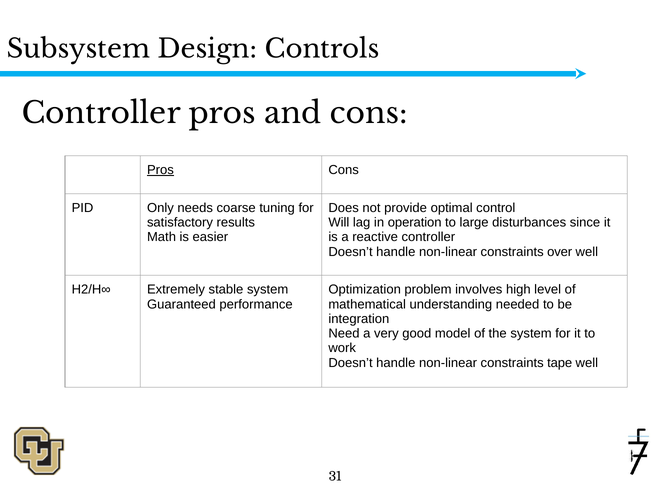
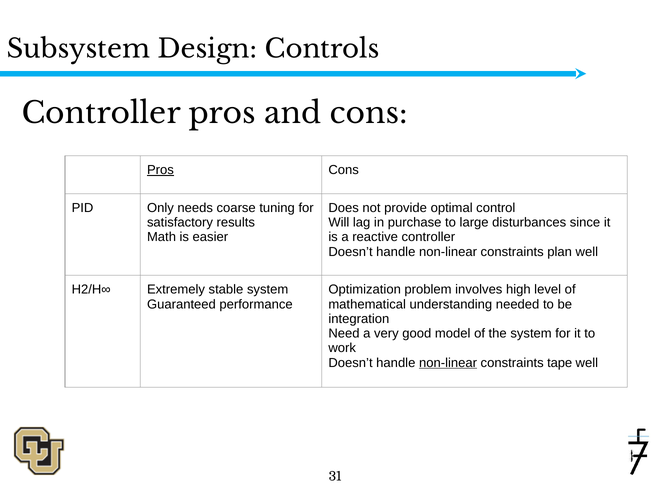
operation: operation -> purchase
over: over -> plan
non-linear at (448, 363) underline: none -> present
